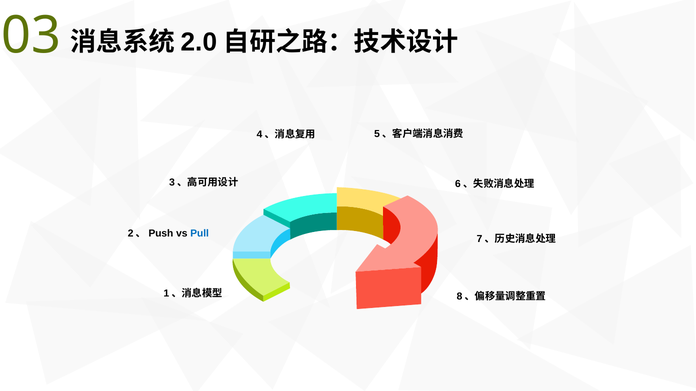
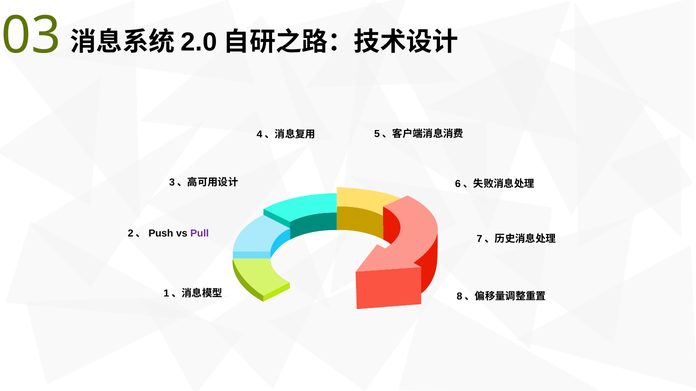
Pull colour: blue -> purple
